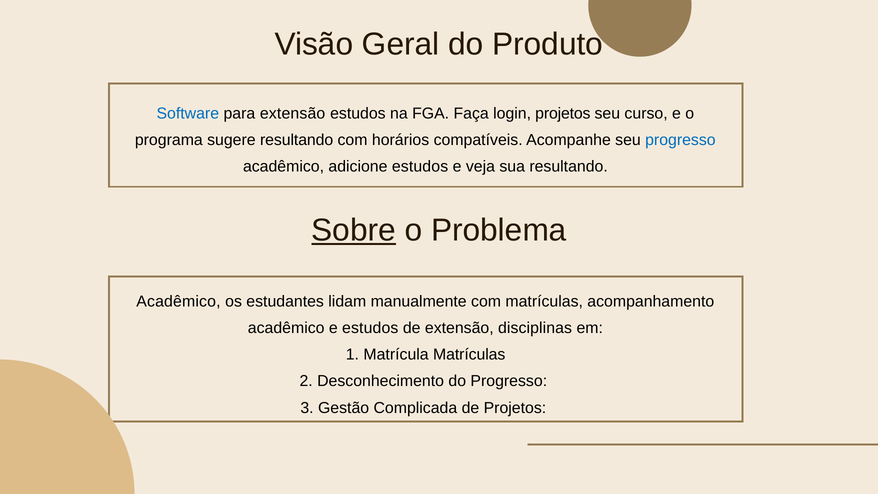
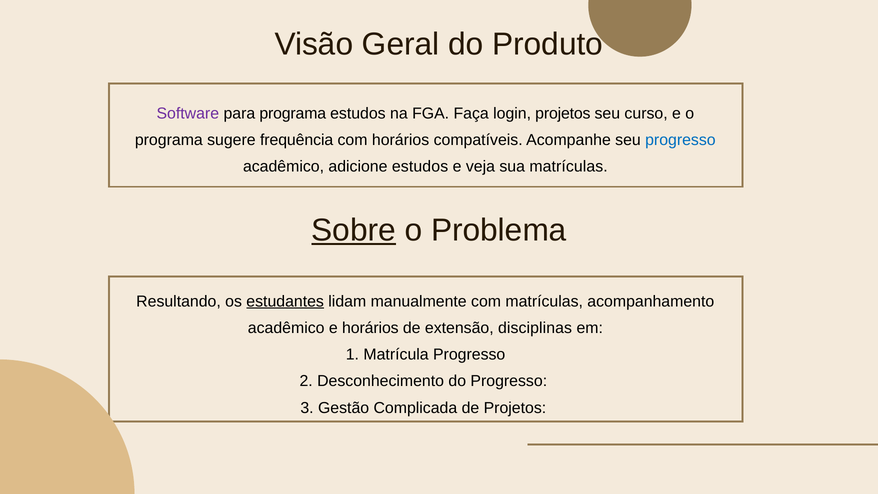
Software colour: blue -> purple
para extensão: extensão -> programa
sugere resultando: resultando -> frequência
sua resultando: resultando -> matrículas
Acadêmico at (178, 301): Acadêmico -> Resultando
estudantes underline: none -> present
e estudos: estudos -> horários
Matrícula Matrículas: Matrículas -> Progresso
